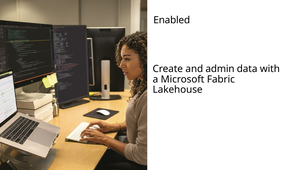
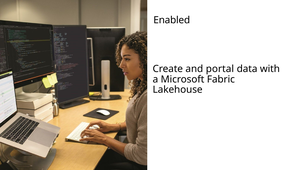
admin: admin -> portal
